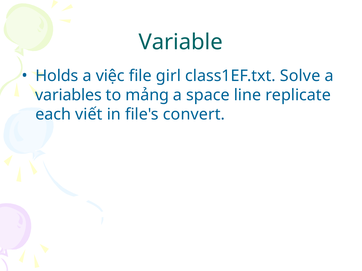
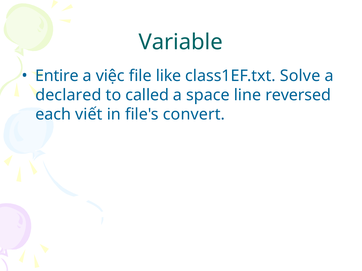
Holds: Holds -> Entire
girl: girl -> like
variables: variables -> declared
mảng: mảng -> called
replicate: replicate -> reversed
